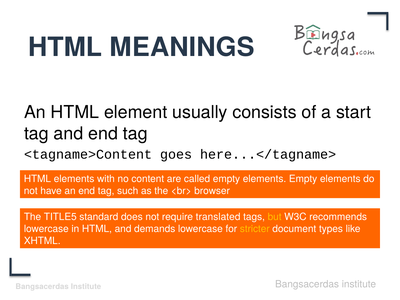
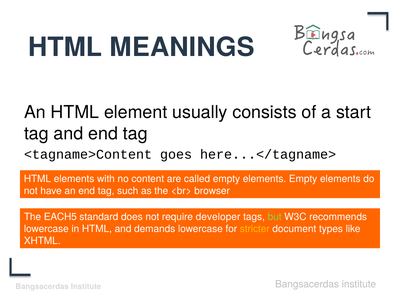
TITLE5: TITLE5 -> EACH5
translated: translated -> developer
but colour: yellow -> light green
